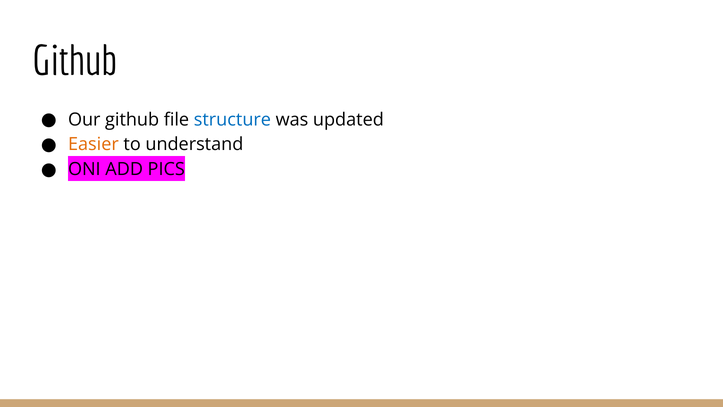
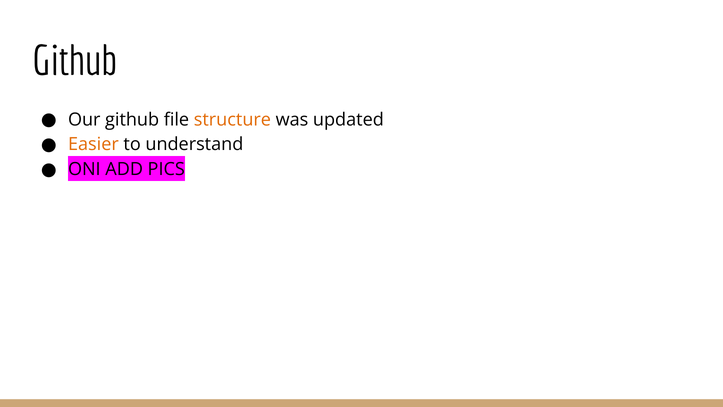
structure colour: blue -> orange
